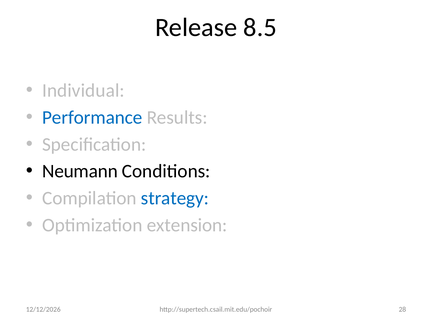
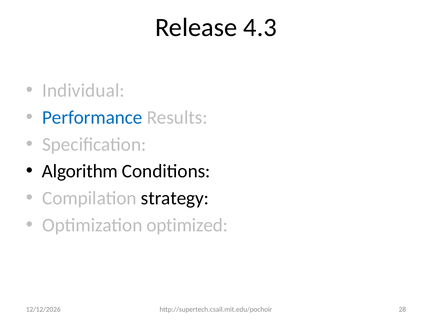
8.5: 8.5 -> 4.3
Neumann: Neumann -> Algorithm
strategy colour: blue -> black
extension: extension -> optimized
